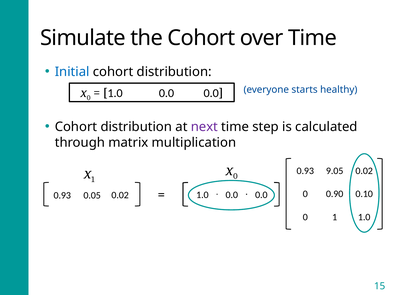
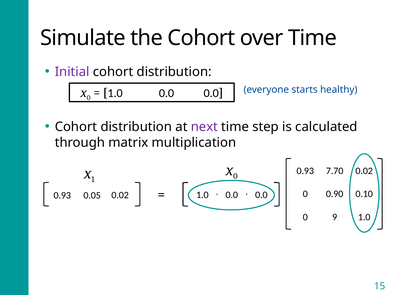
Initial colour: blue -> purple
9.05: 9.05 -> 7.70
0 1: 1 -> 9
